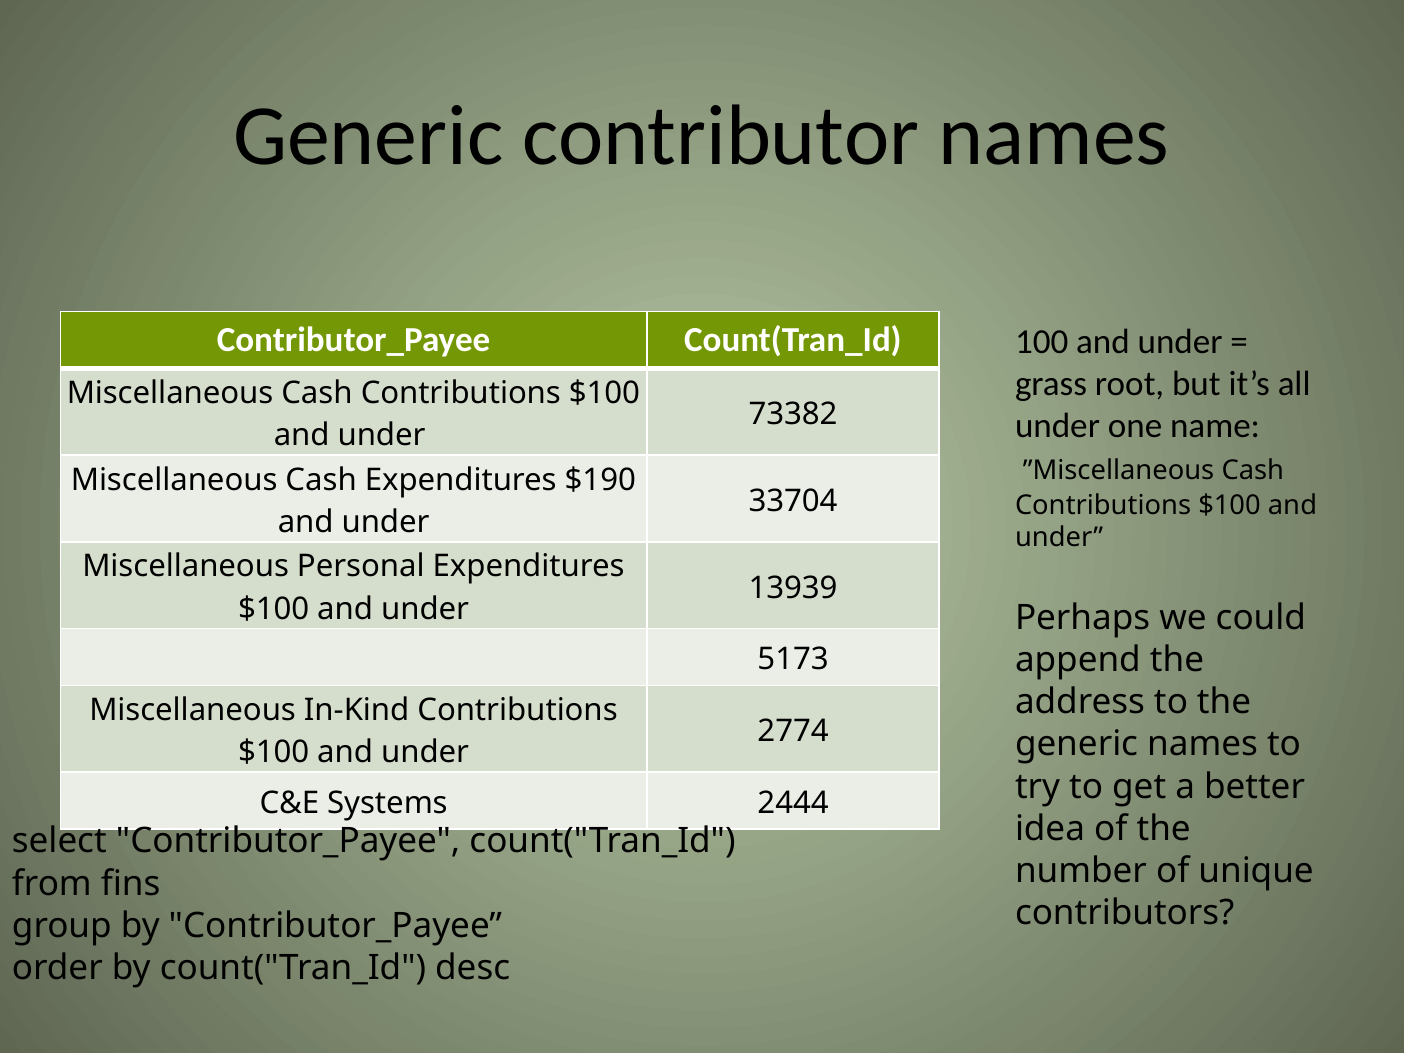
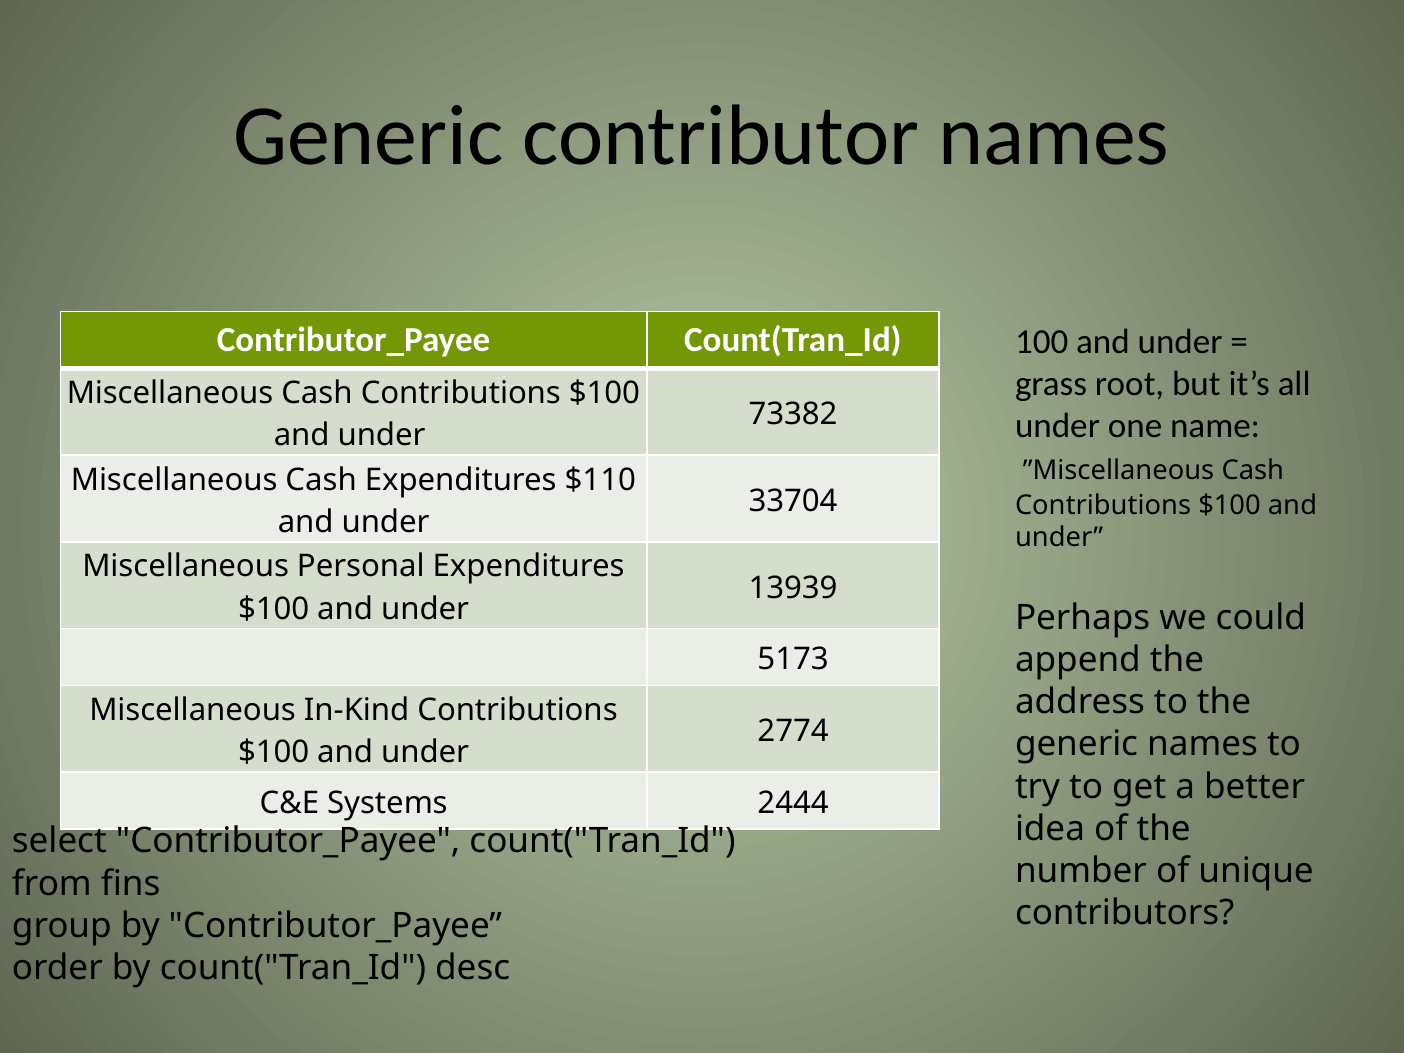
$190: $190 -> $110
